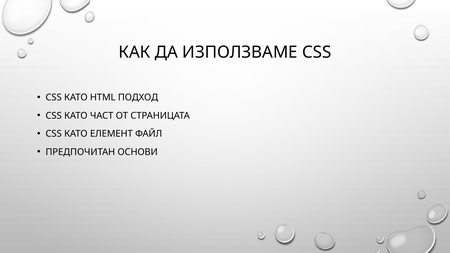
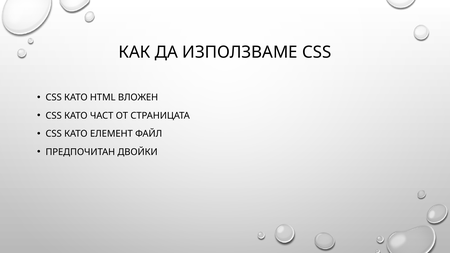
ПОДХОД: ПОДХОД -> ВЛОЖЕН
ОСНОВИ: ОСНОВИ -> ДВОЙКИ
